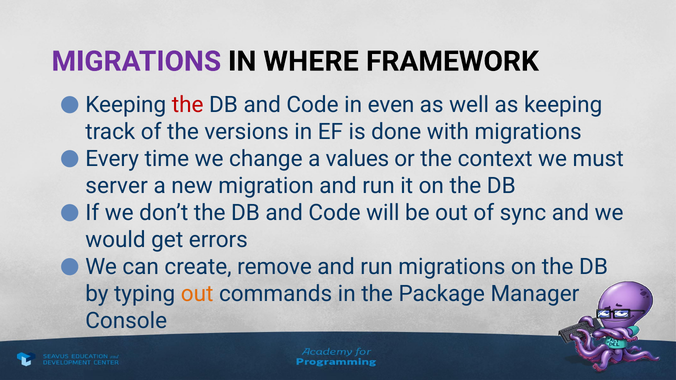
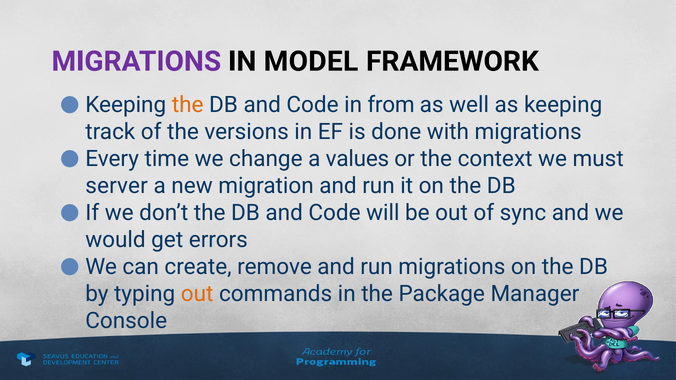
WHERE: WHERE -> MODEL
the at (188, 105) colour: red -> orange
even: even -> from
